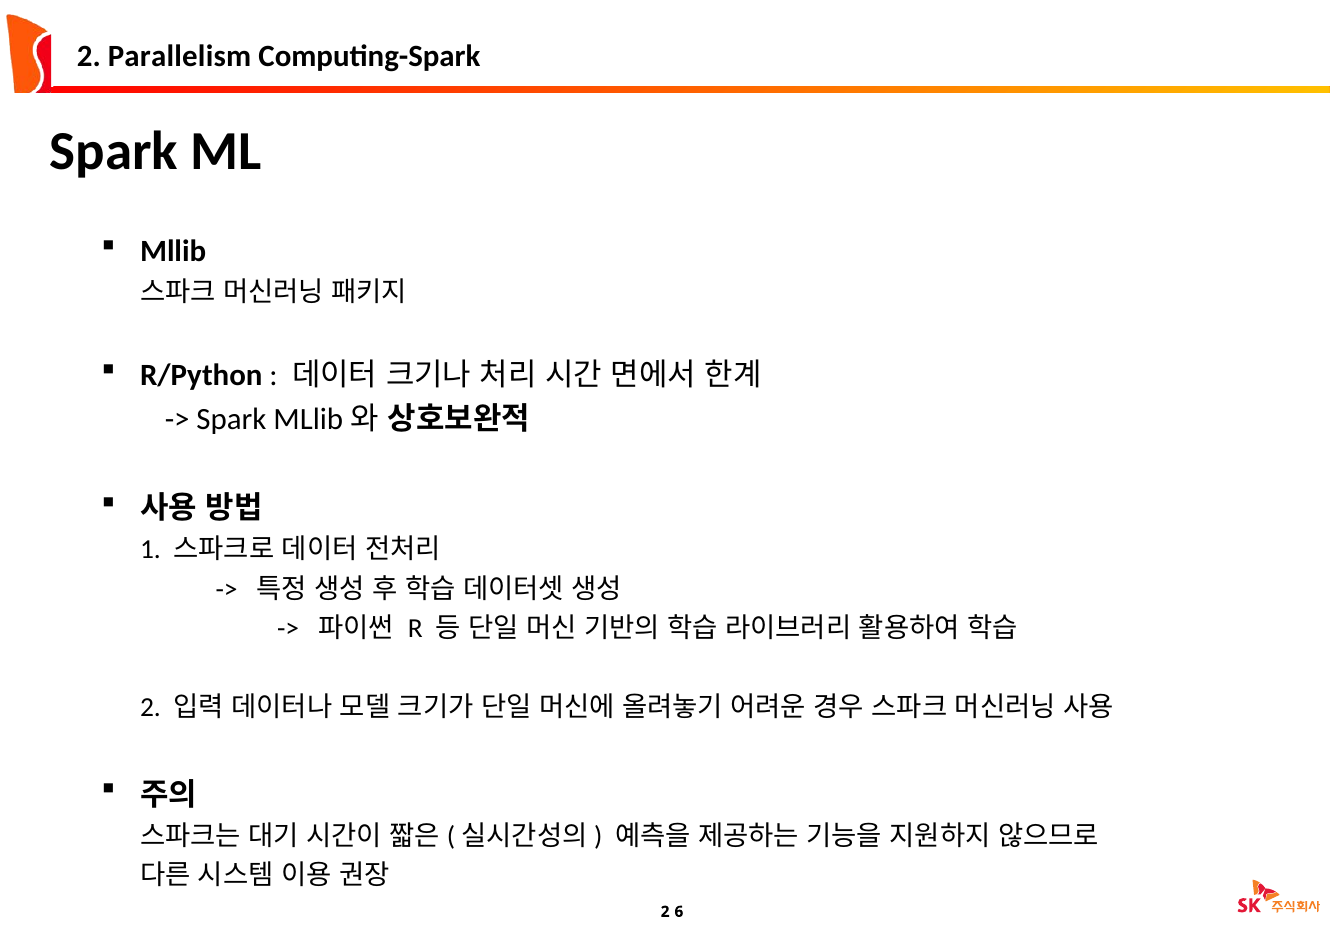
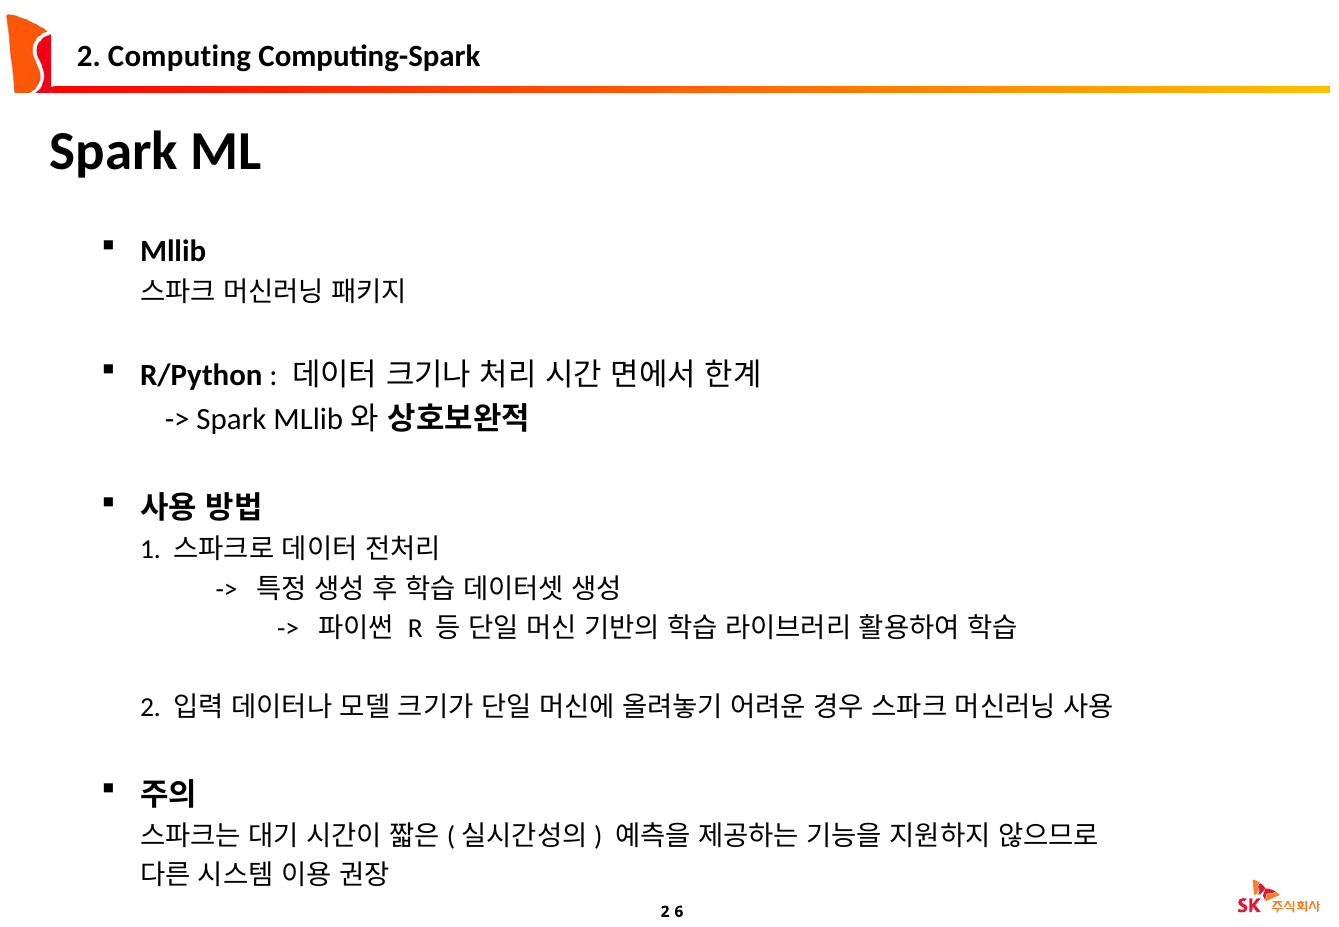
Parallelism: Parallelism -> Computing
